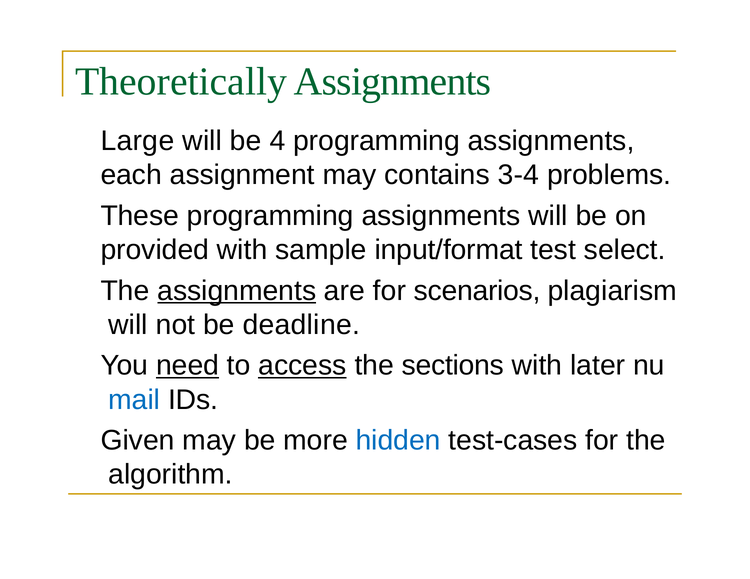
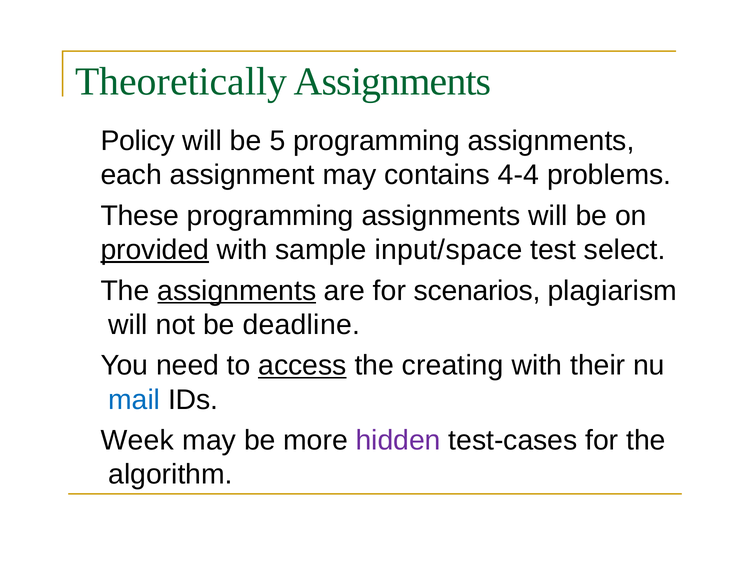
Large: Large -> Policy
4: 4 -> 5
3-4: 3-4 -> 4-4
provided underline: none -> present
input/format: input/format -> input/space
need underline: present -> none
sections: sections -> creating
later: later -> their
Given: Given -> Week
hidden colour: blue -> purple
